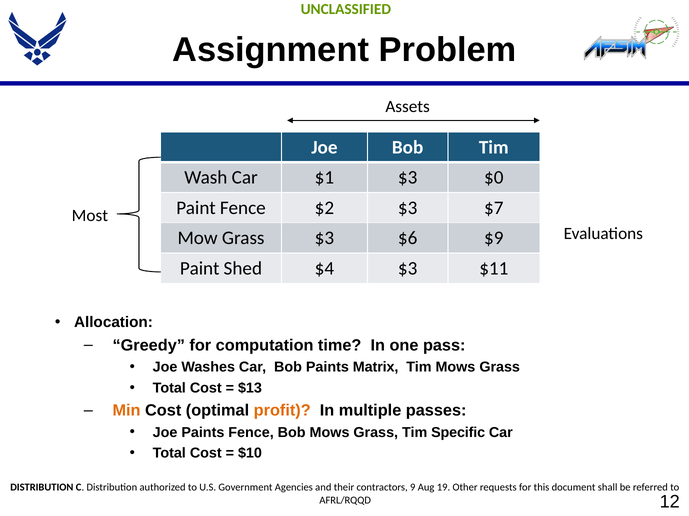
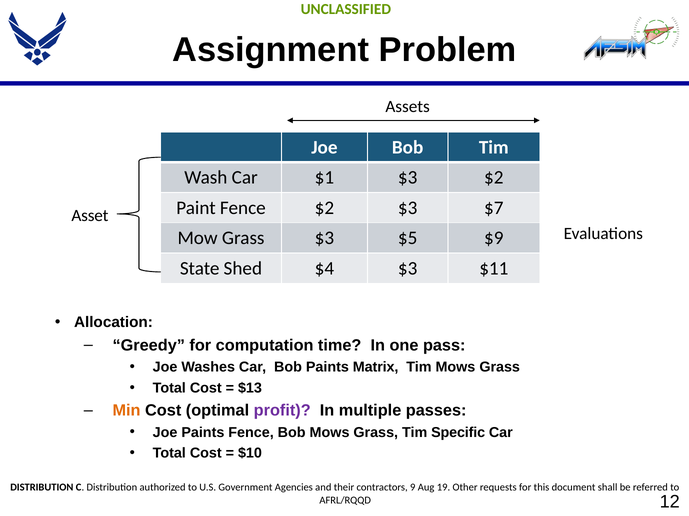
$3 $0: $0 -> $2
Most: Most -> Asset
$6: $6 -> $5
Paint at (200, 269): Paint -> State
profit colour: orange -> purple
